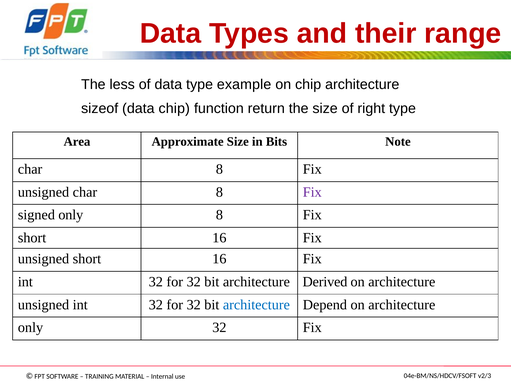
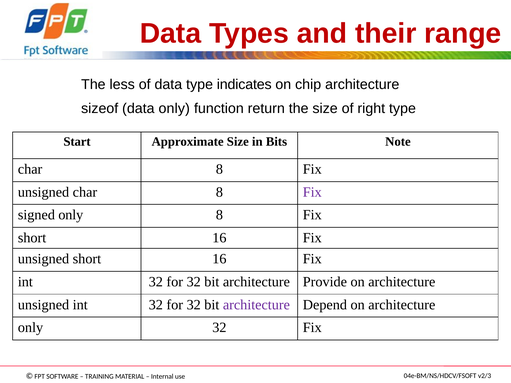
example: example -> indicates
data chip: chip -> only
Area: Area -> Start
Derived: Derived -> Provide
architecture at (256, 305) colour: blue -> purple
